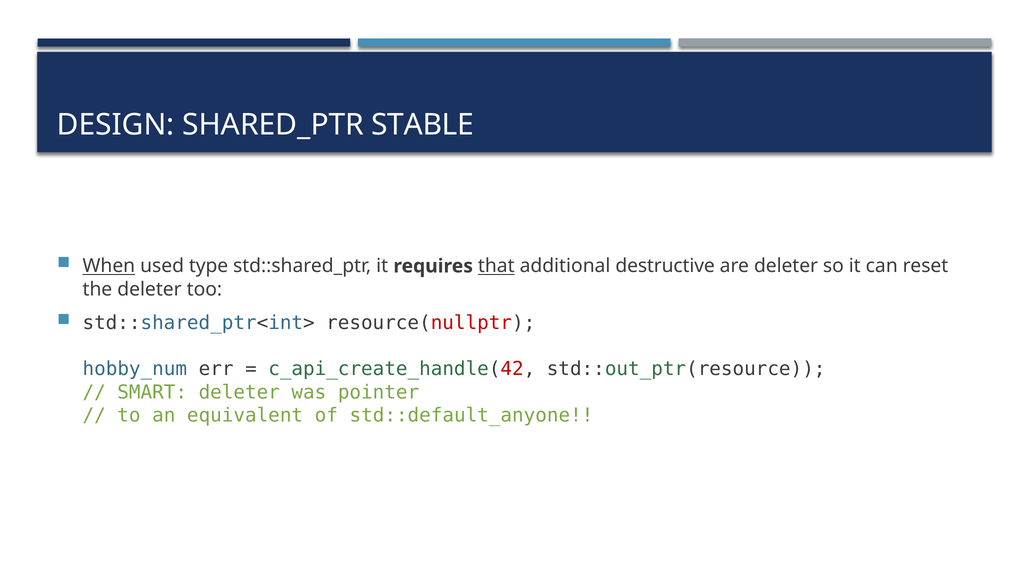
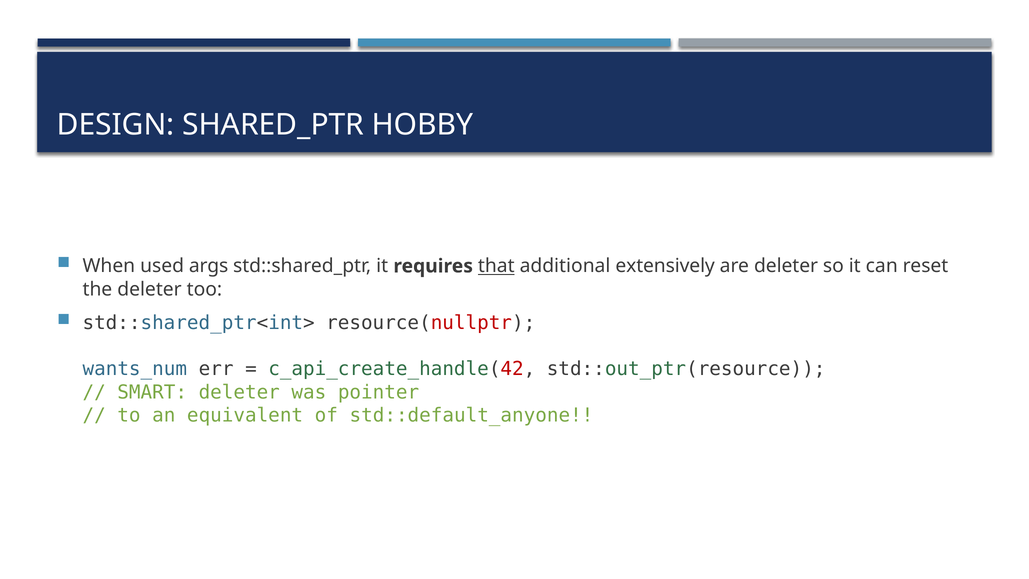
STABLE: STABLE -> HOBBY
When underline: present -> none
type: type -> args
destructive: destructive -> extensively
hobby_num: hobby_num -> wants_num
